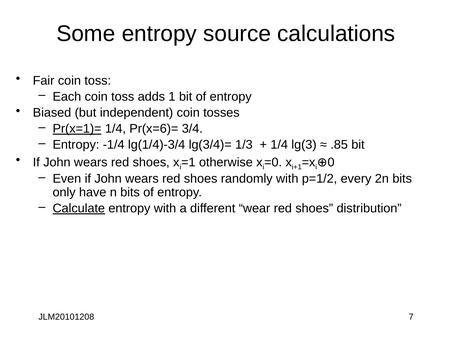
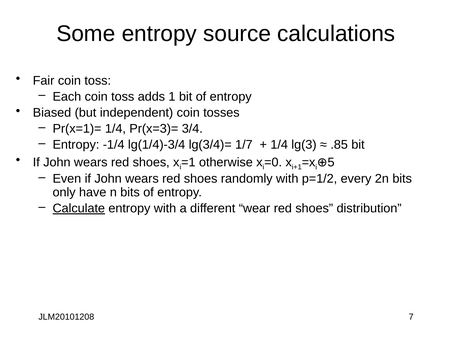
Pr(x=1)= underline: present -> none
Pr(x=6)=: Pr(x=6)= -> Pr(x=3)=
1/3: 1/3 -> 1/7
0: 0 -> 5
